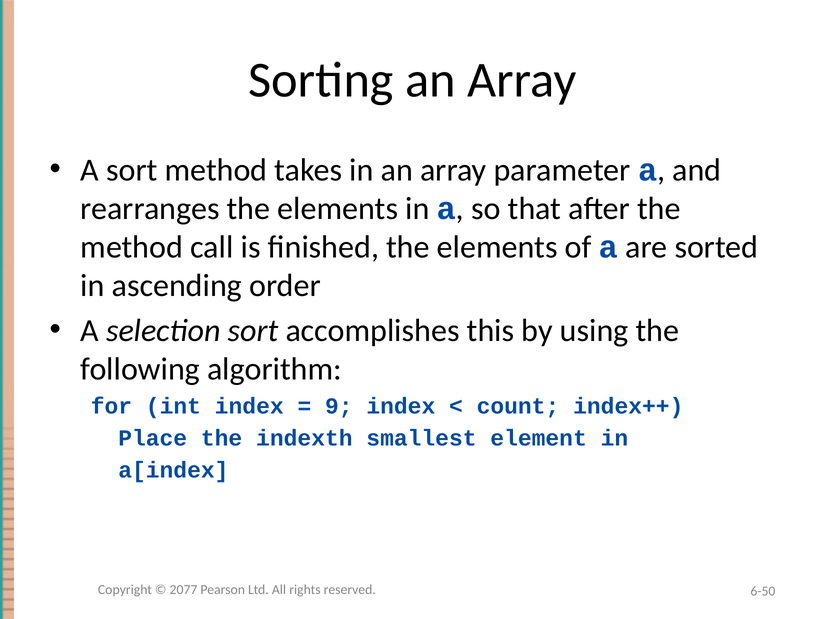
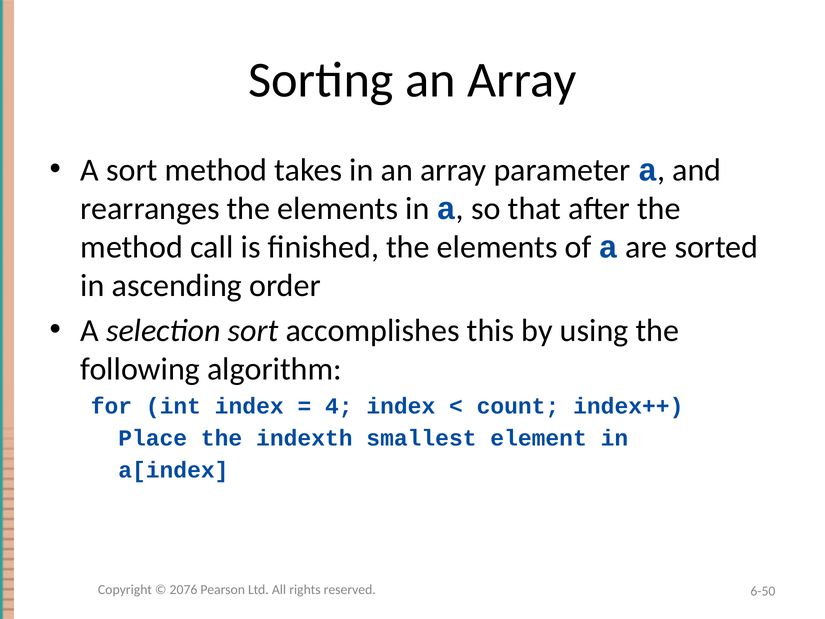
9: 9 -> 4
2077: 2077 -> 2076
